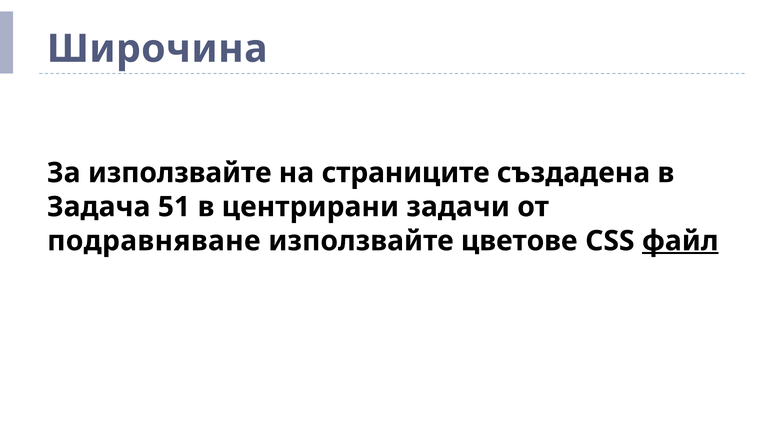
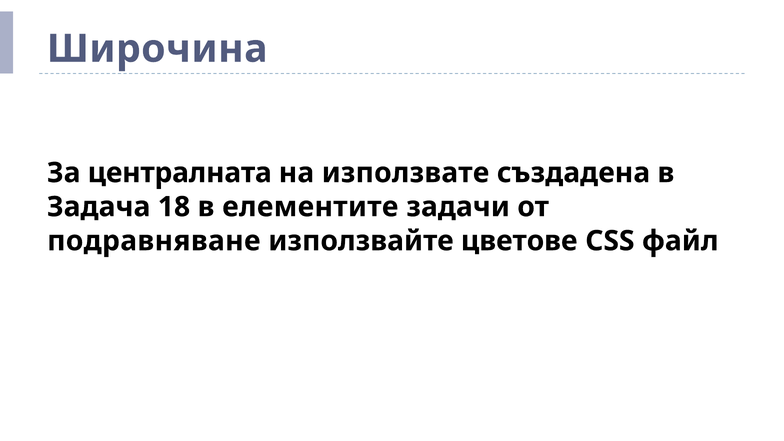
За използвайте: използвайте -> централната
страниците: страниците -> използвате
51: 51 -> 18
центрирани: центрирани -> елементите
файл underline: present -> none
